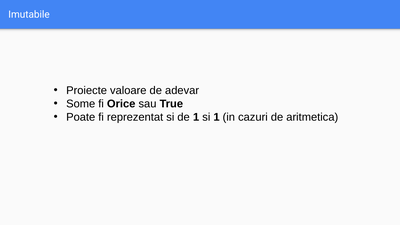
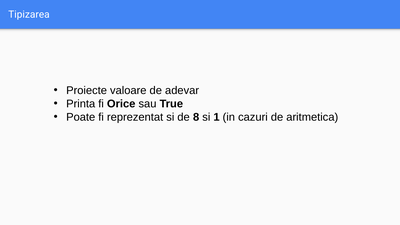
Imutabile: Imutabile -> Tipizarea
Some: Some -> Printa
de 1: 1 -> 8
